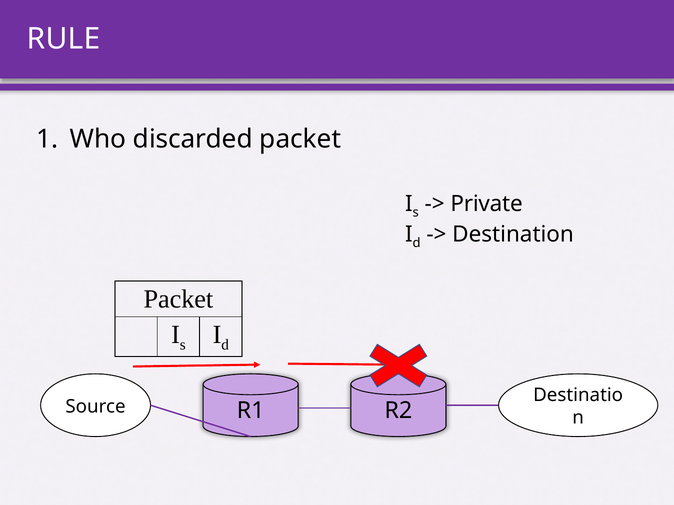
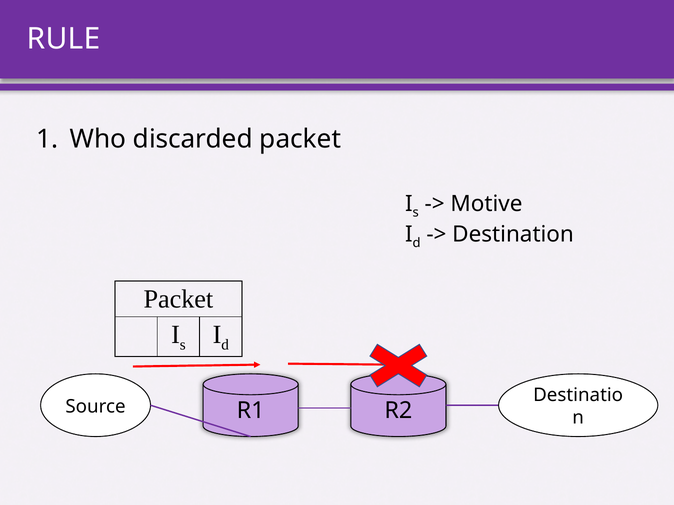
Private: Private -> Motive
